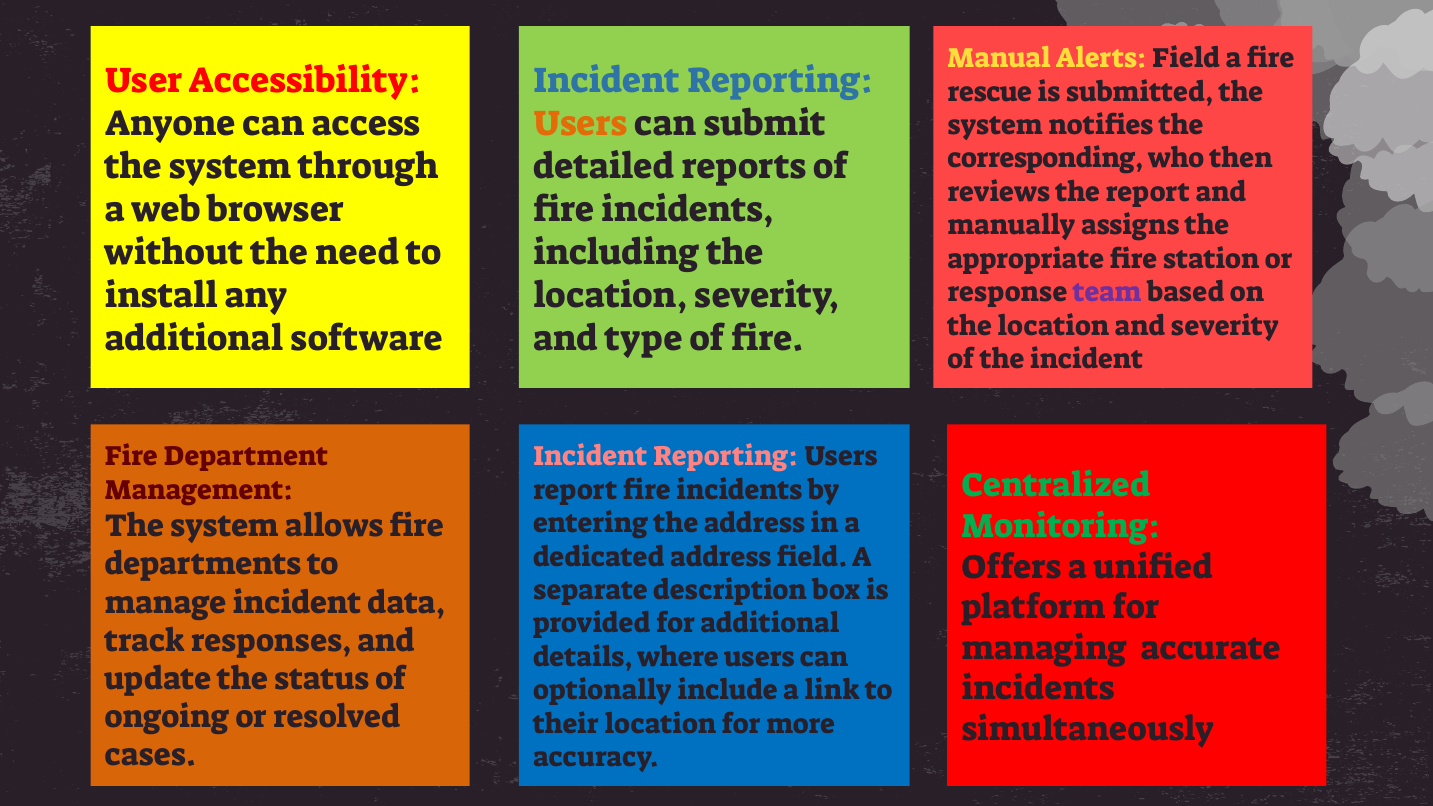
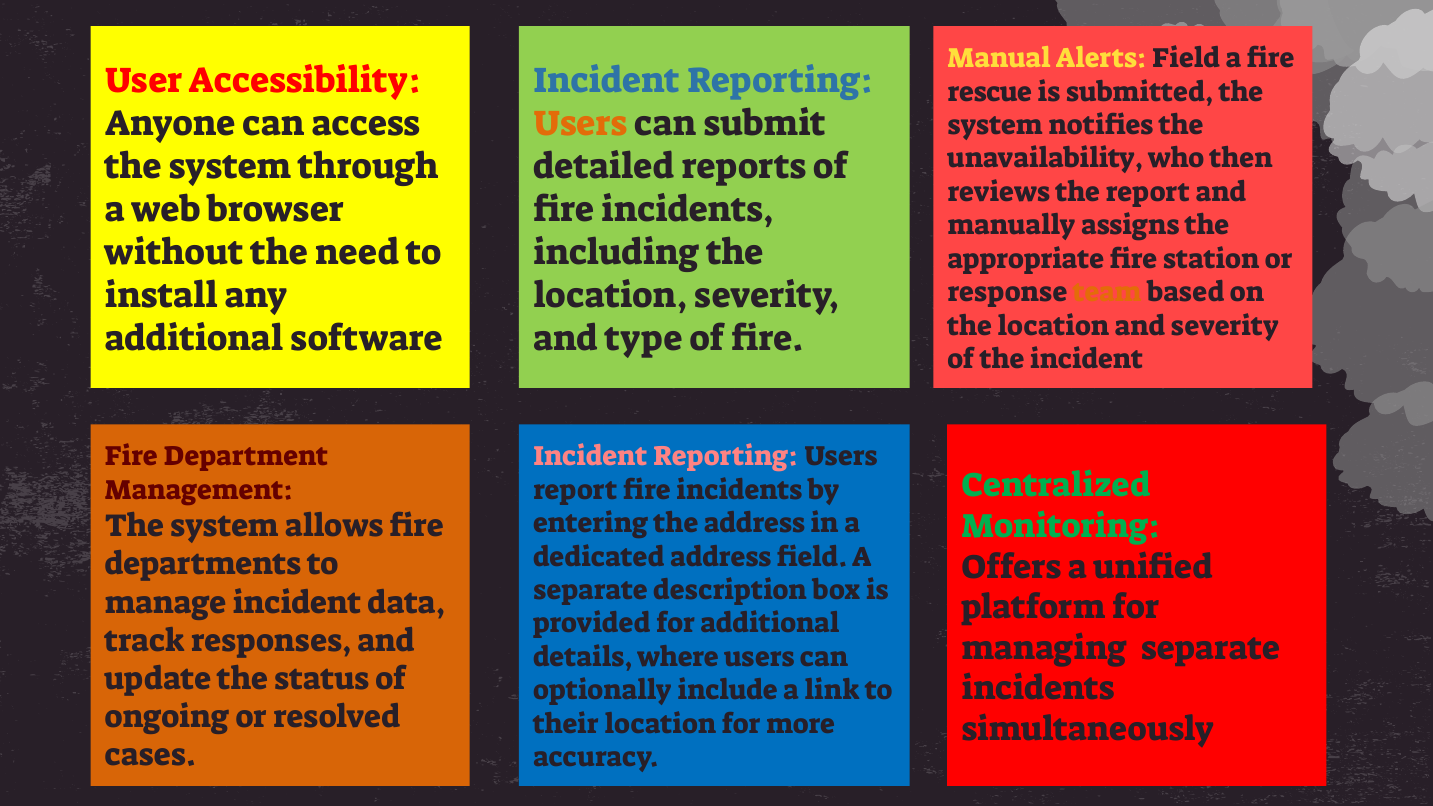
corresponding: corresponding -> unavailability
team colour: purple -> orange
managing accurate: accurate -> separate
